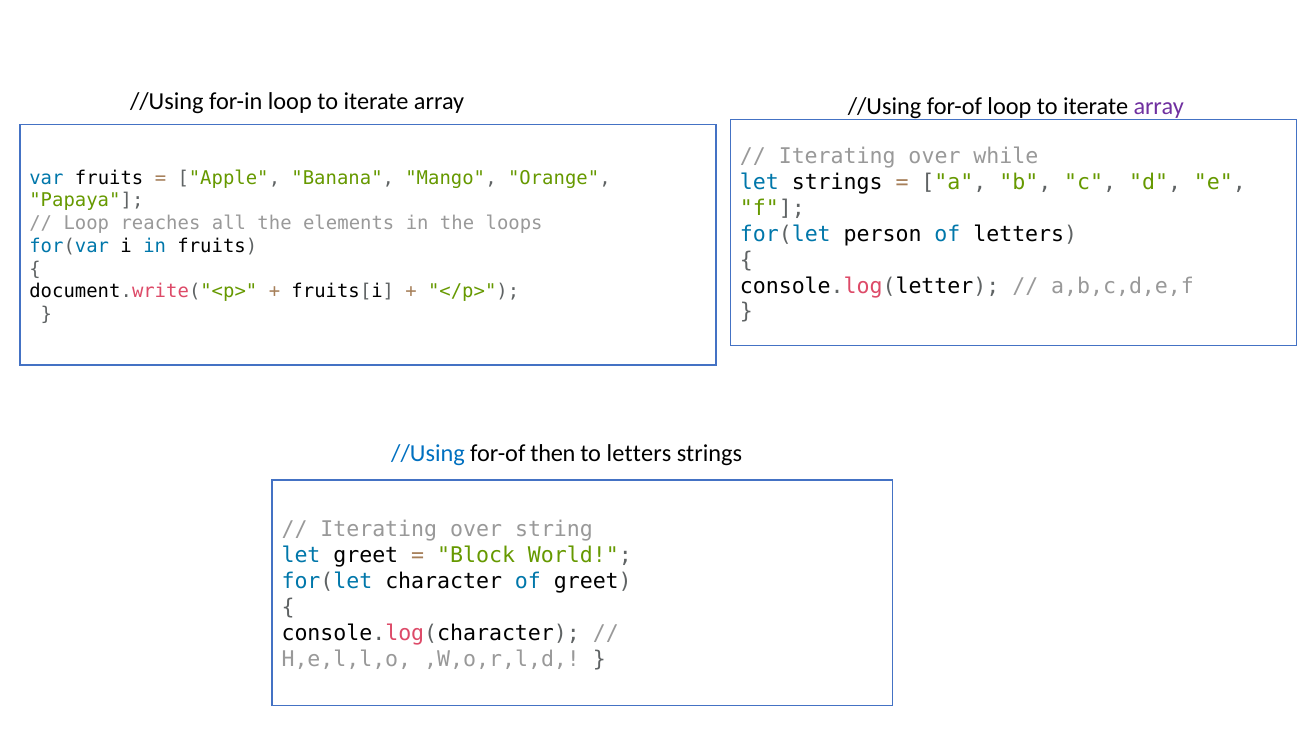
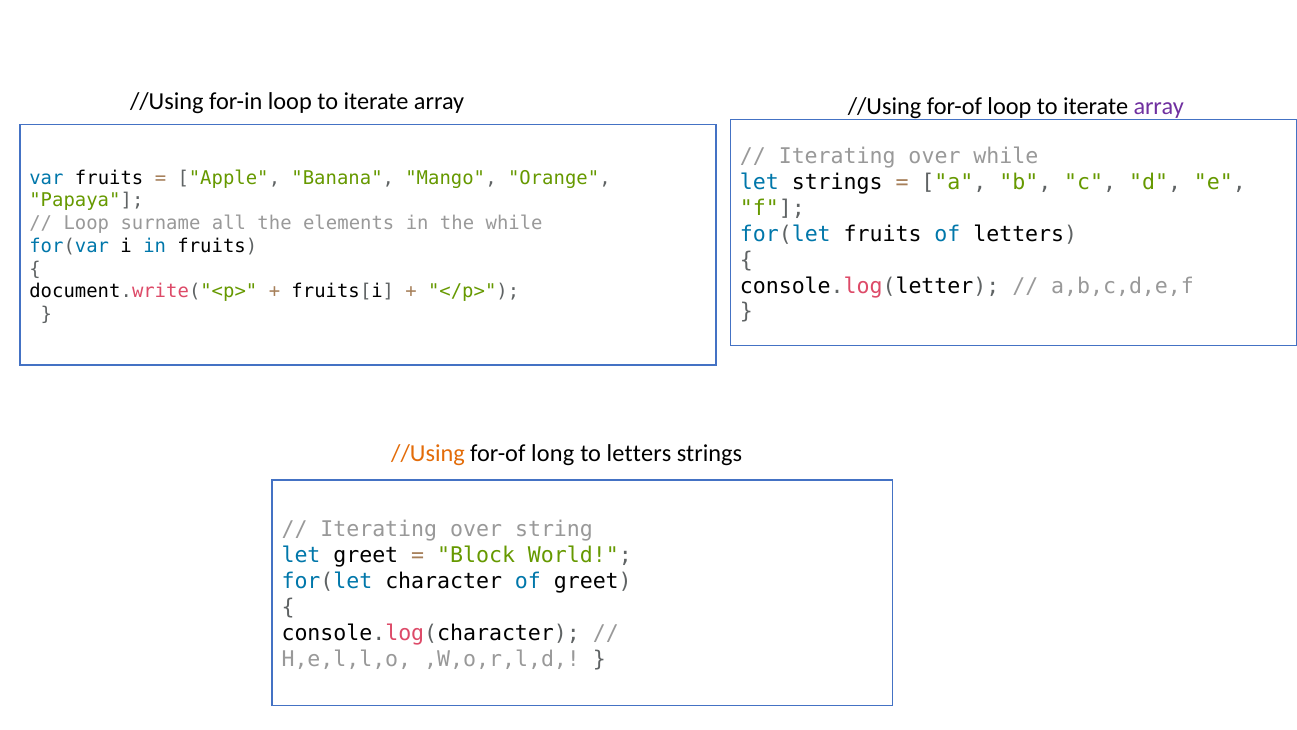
reaches: reaches -> surname
the loops: loops -> while
for(let person: person -> fruits
//Using at (428, 453) colour: blue -> orange
then: then -> long
